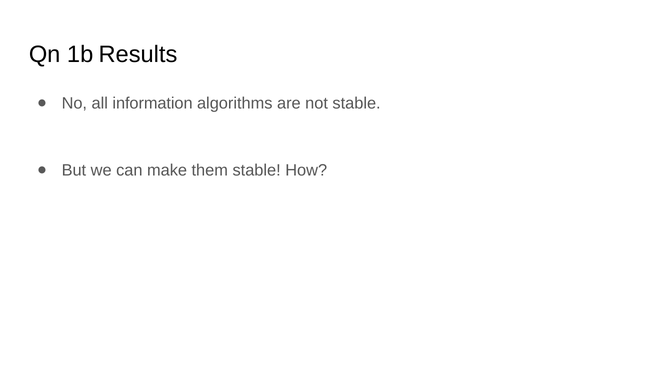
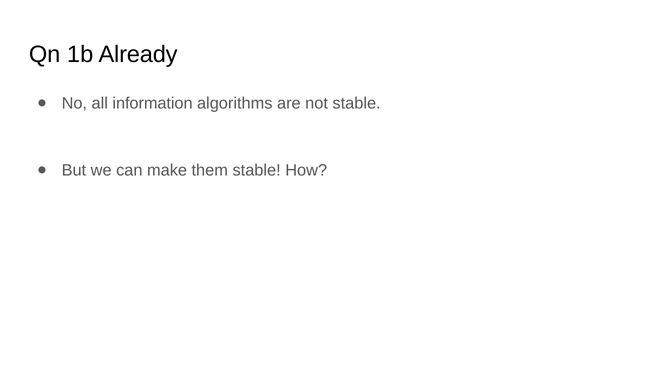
Results: Results -> Already
